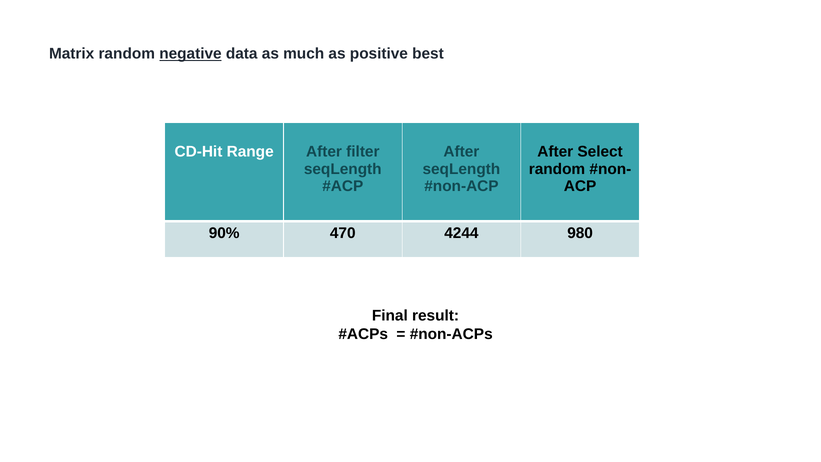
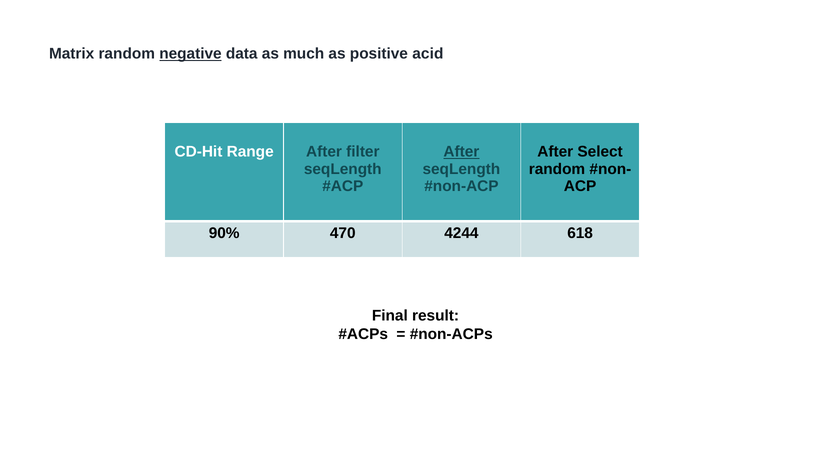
best: best -> acid
After at (461, 152) underline: none -> present
980: 980 -> 618
